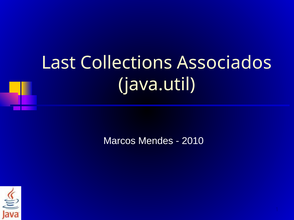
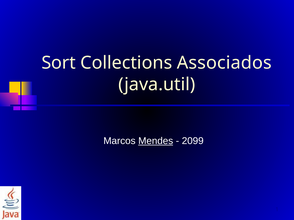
Last: Last -> Sort
Mendes underline: none -> present
2010: 2010 -> 2099
